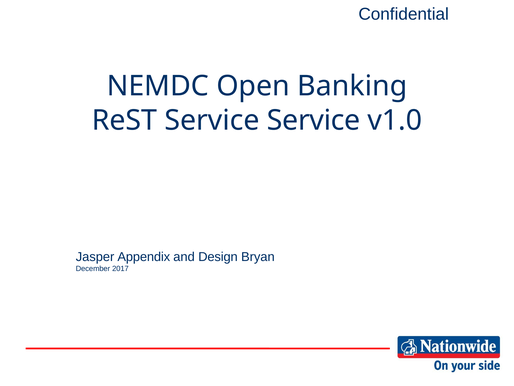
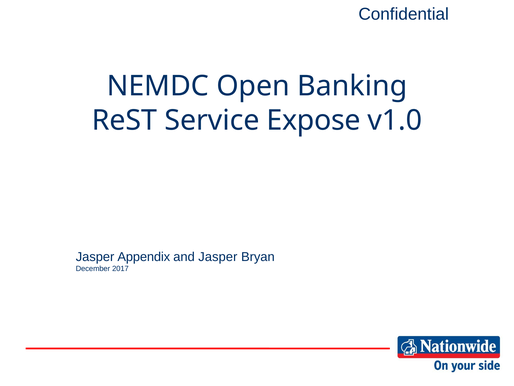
Service Service: Service -> Expose
and Design: Design -> Jasper
